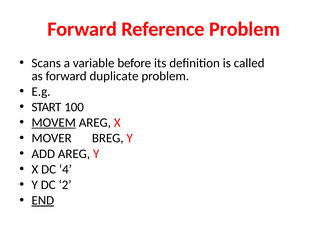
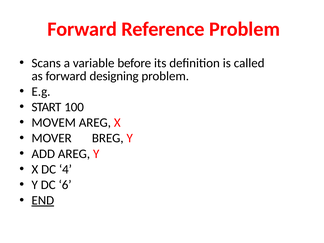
duplicate: duplicate -> designing
MOVEM underline: present -> none
2: 2 -> 6
